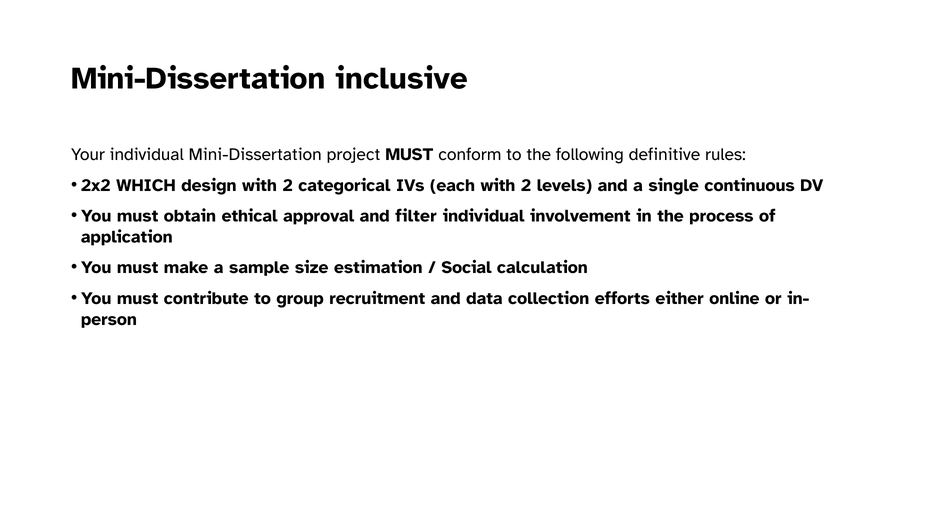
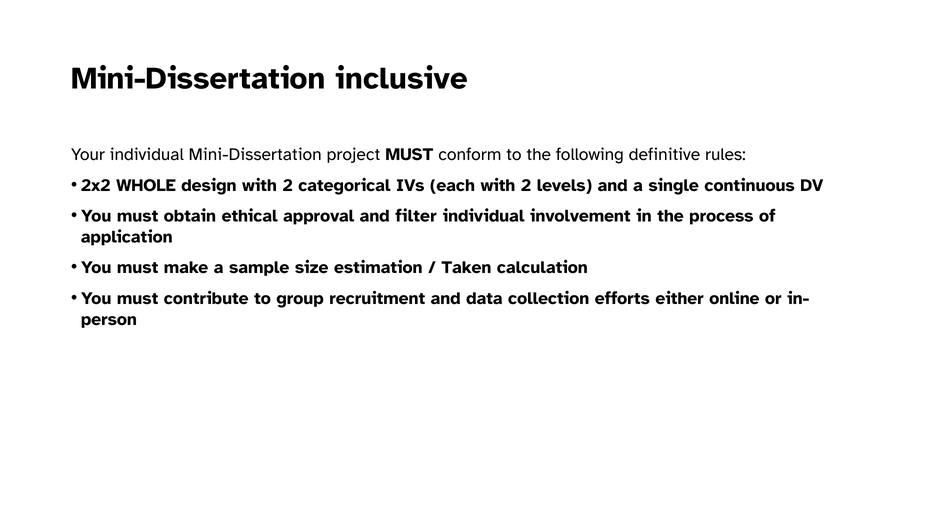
WHICH: WHICH -> WHOLE
Social: Social -> Taken
